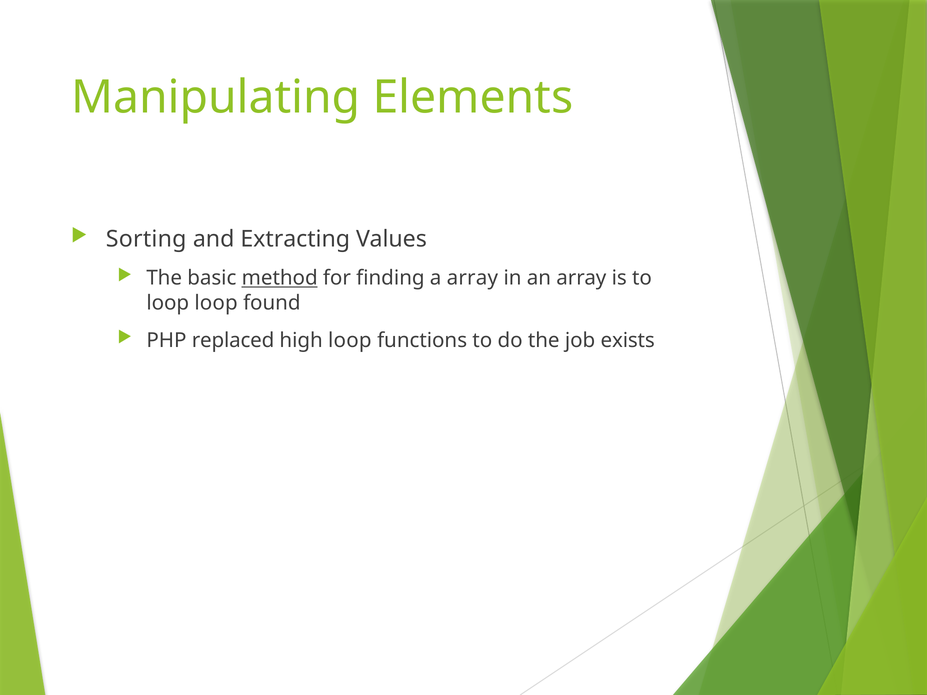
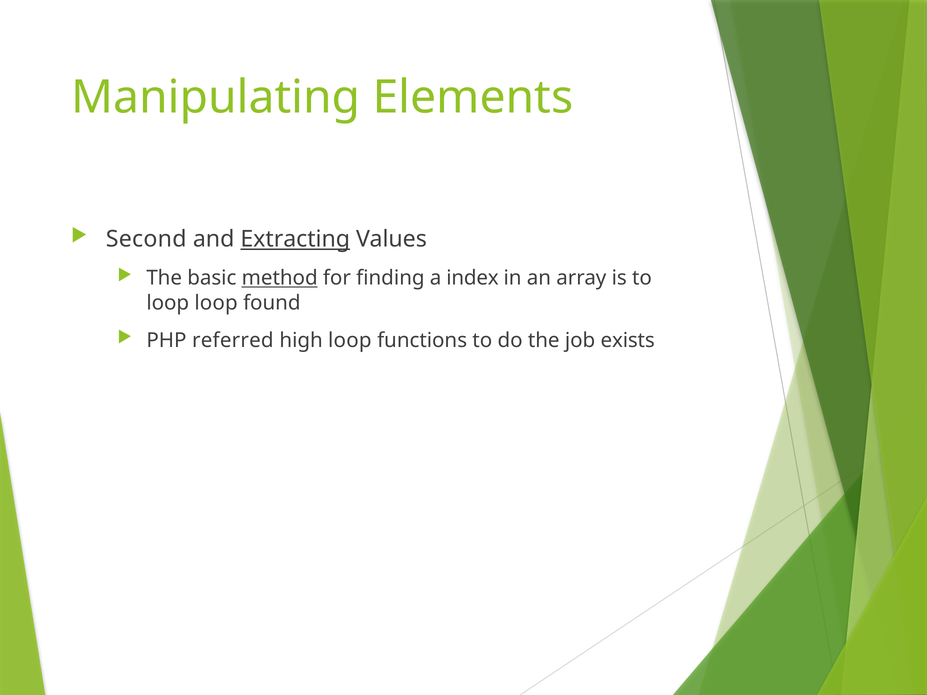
Sorting: Sorting -> Second
Extracting underline: none -> present
a array: array -> index
replaced: replaced -> referred
